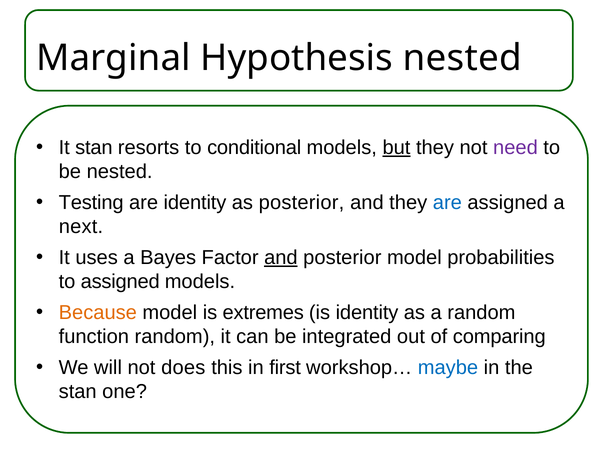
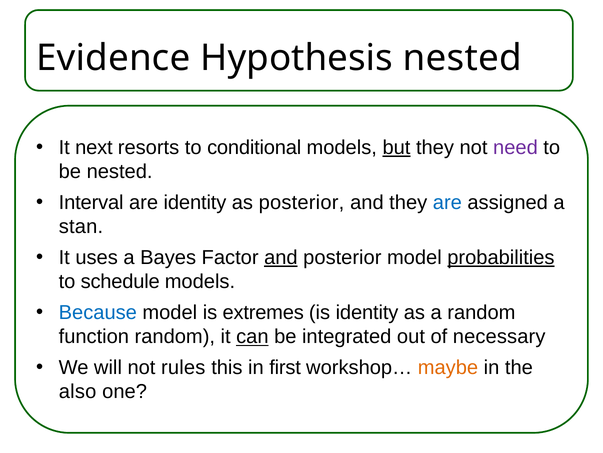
Marginal: Marginal -> Evidence
It stan: stan -> next
Testing: Testing -> Interval
next: next -> stan
probabilities underline: none -> present
to assigned: assigned -> schedule
Because colour: orange -> blue
can underline: none -> present
comparing: comparing -> necessary
does: does -> rules
maybe colour: blue -> orange
stan at (78, 391): stan -> also
